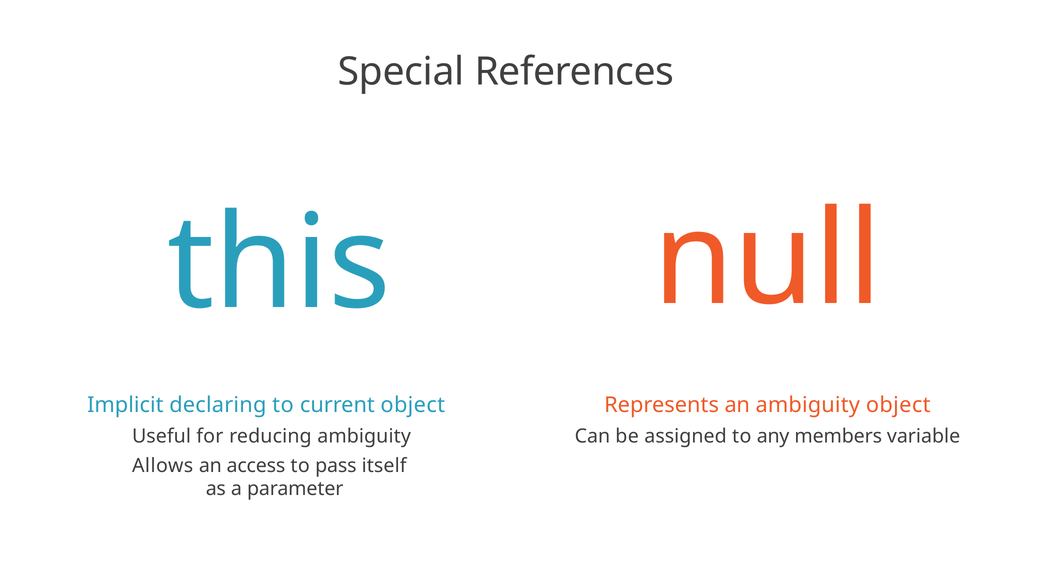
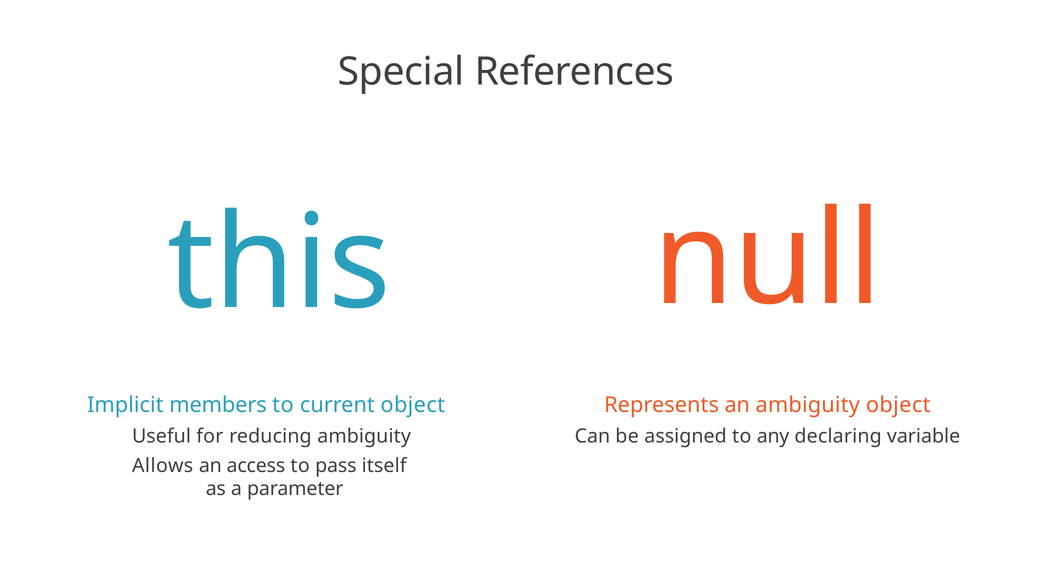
declaring: declaring -> members
members: members -> declaring
